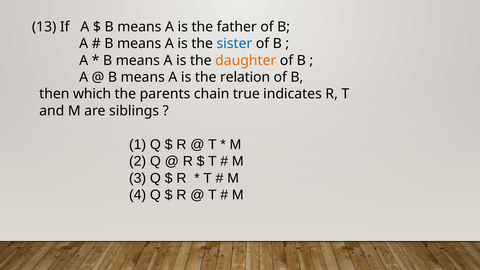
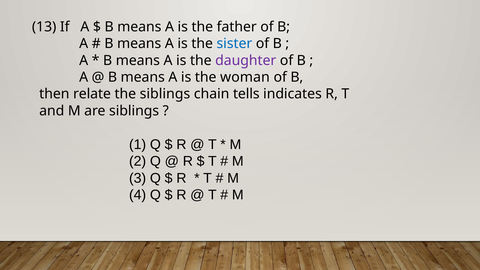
daughter colour: orange -> purple
relation: relation -> woman
which: which -> relate
the parents: parents -> siblings
true: true -> tells
